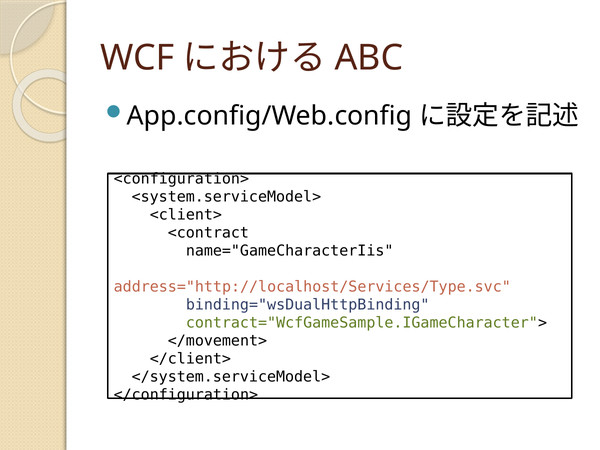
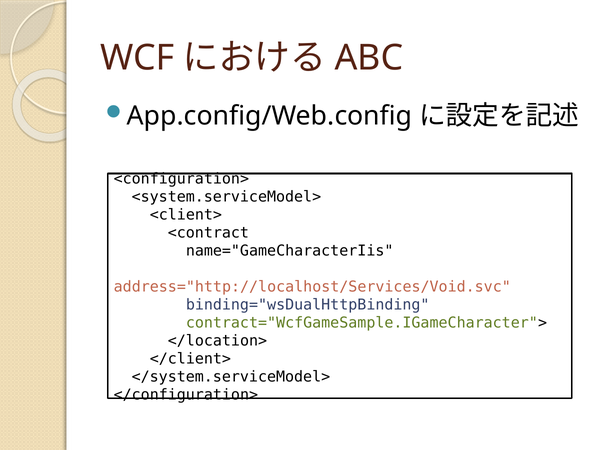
address="http://localhost/Services/Type.svc: address="http://localhost/Services/Type.svc -> address="http://localhost/Services/Void.svc
</movement>: </movement> -> </location>
